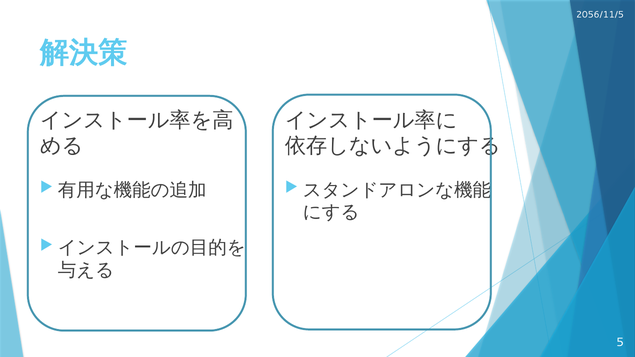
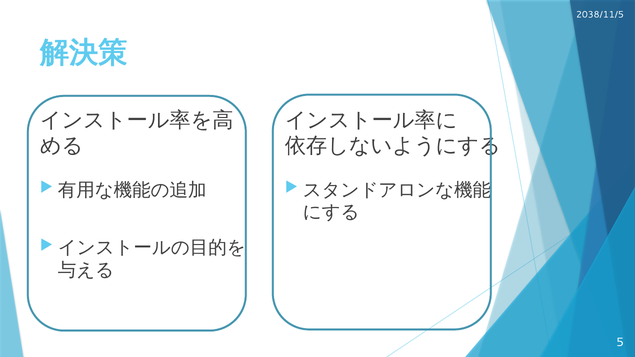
2056/11/5: 2056/11/5 -> 2038/11/5
